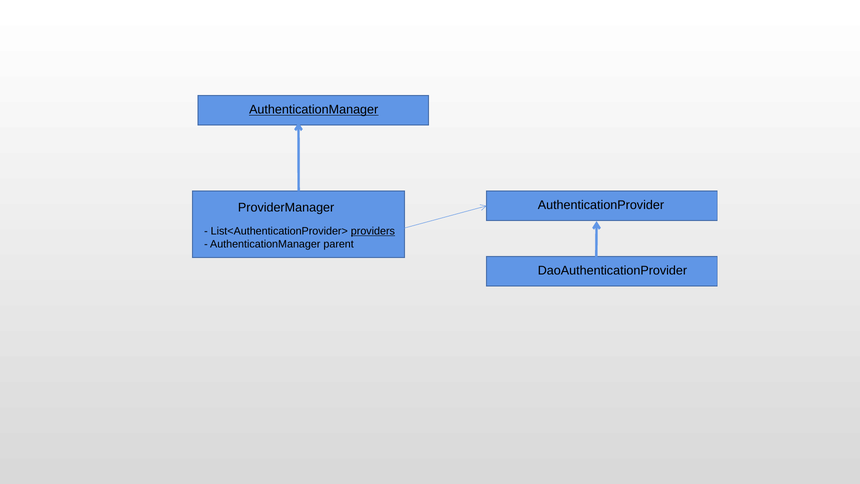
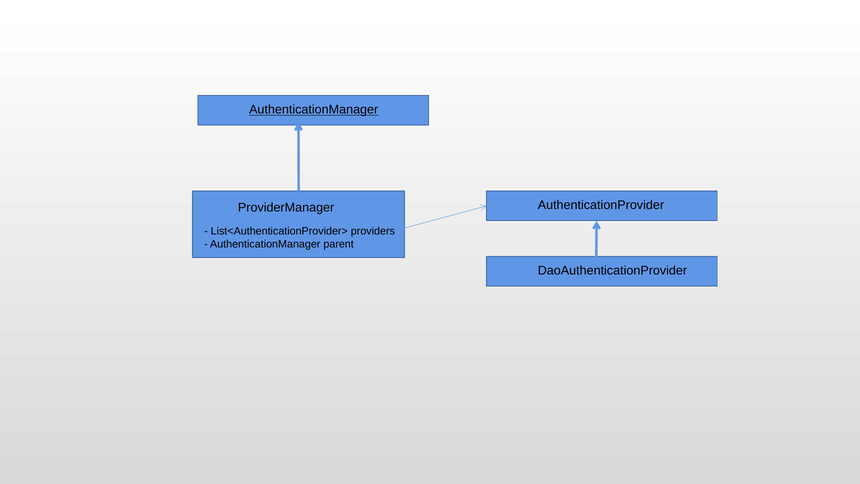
providers underline: present -> none
